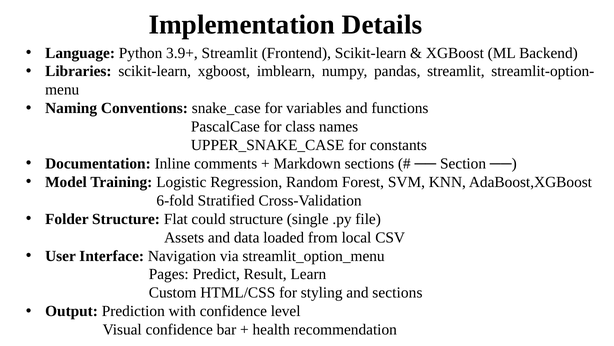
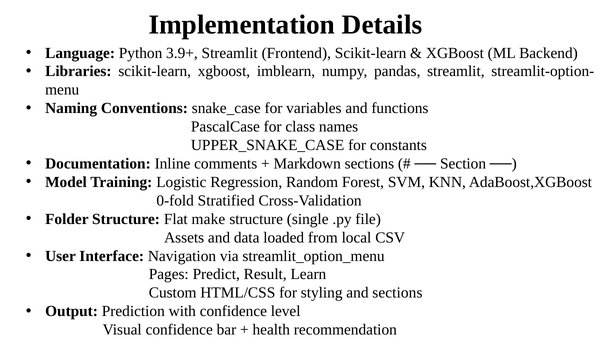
6-fold: 6-fold -> 0-fold
could: could -> make
